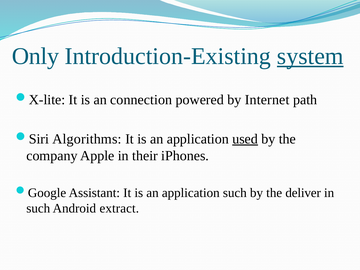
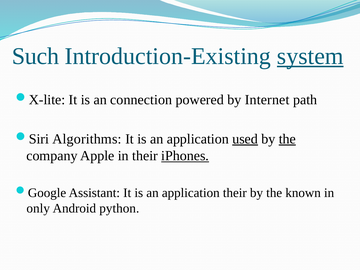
Only: Only -> Such
the at (287, 139) underline: none -> present
iPhones underline: none -> present
application such: such -> their
deliver: deliver -> known
such at (38, 208): such -> only
extract: extract -> python
